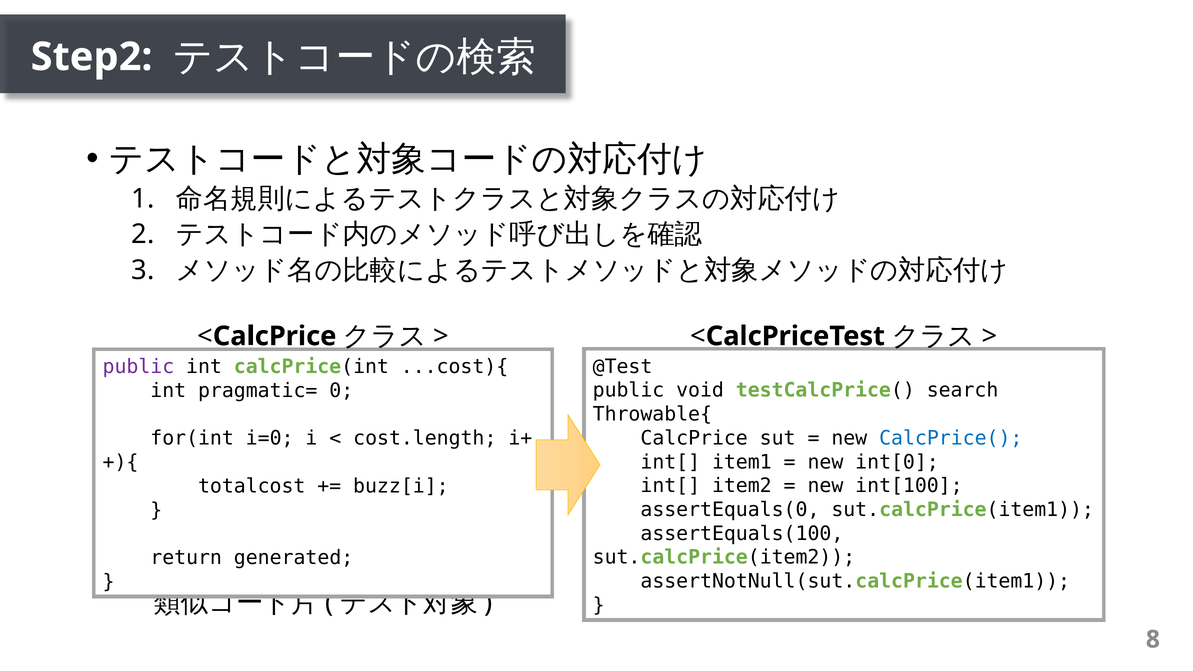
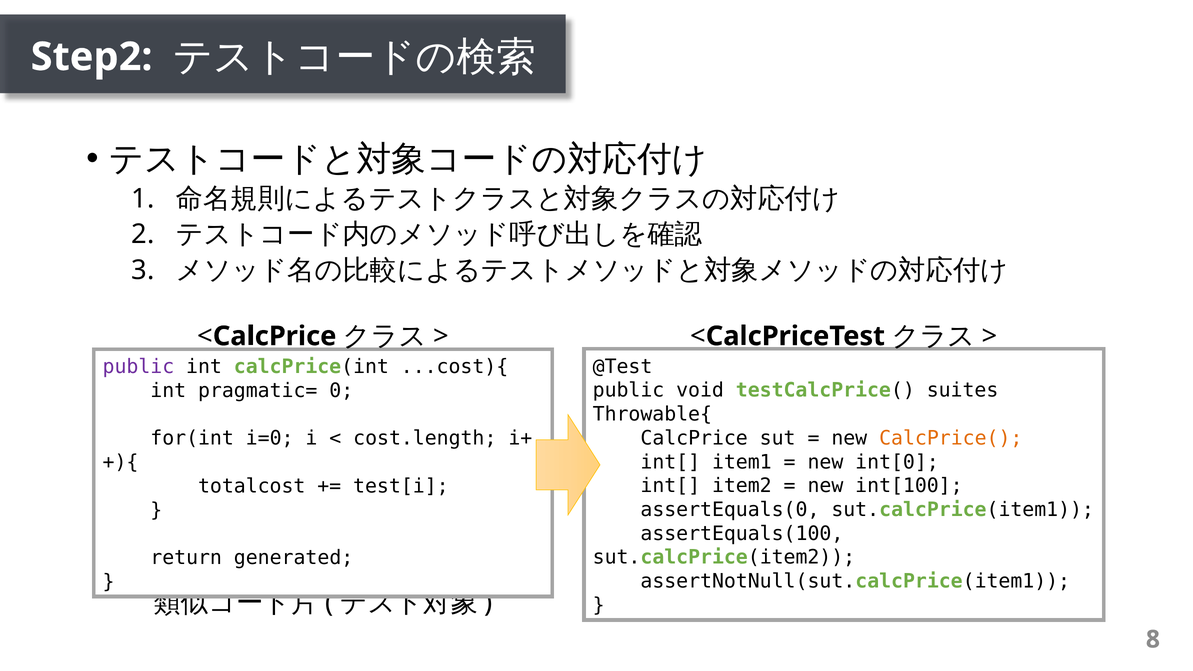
search: search -> suites
CalcPrice( colour: blue -> orange
buzz[i: buzz[i -> test[i
